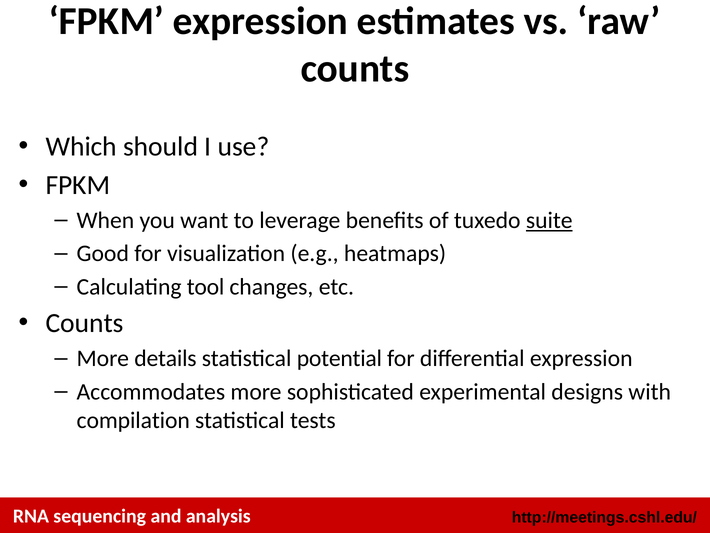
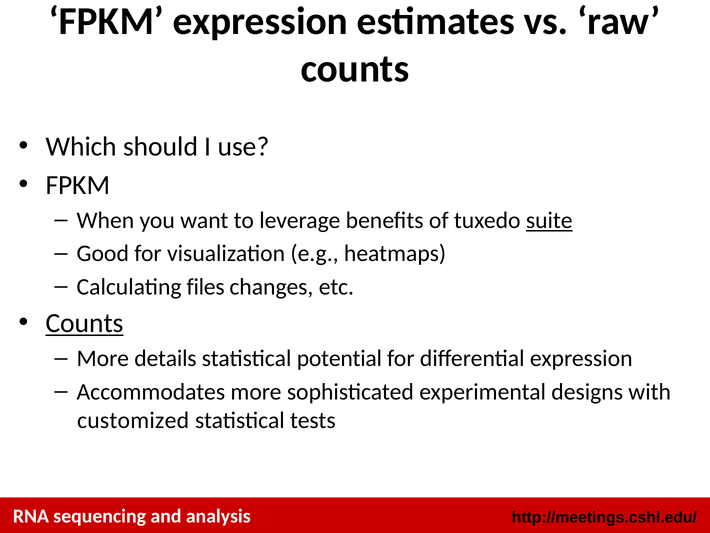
tool: tool -> files
Counts at (85, 323) underline: none -> present
compilation: compilation -> customized
